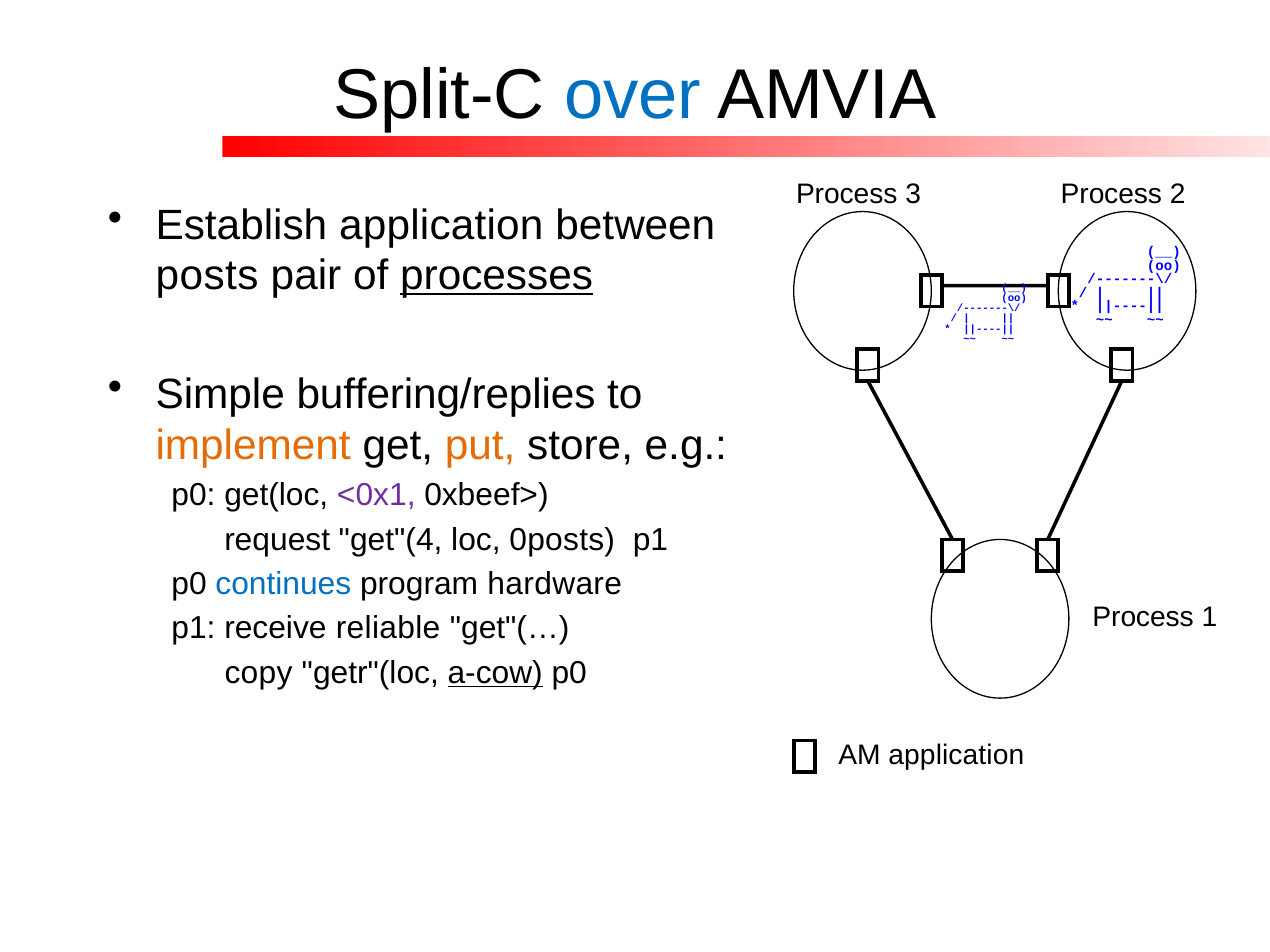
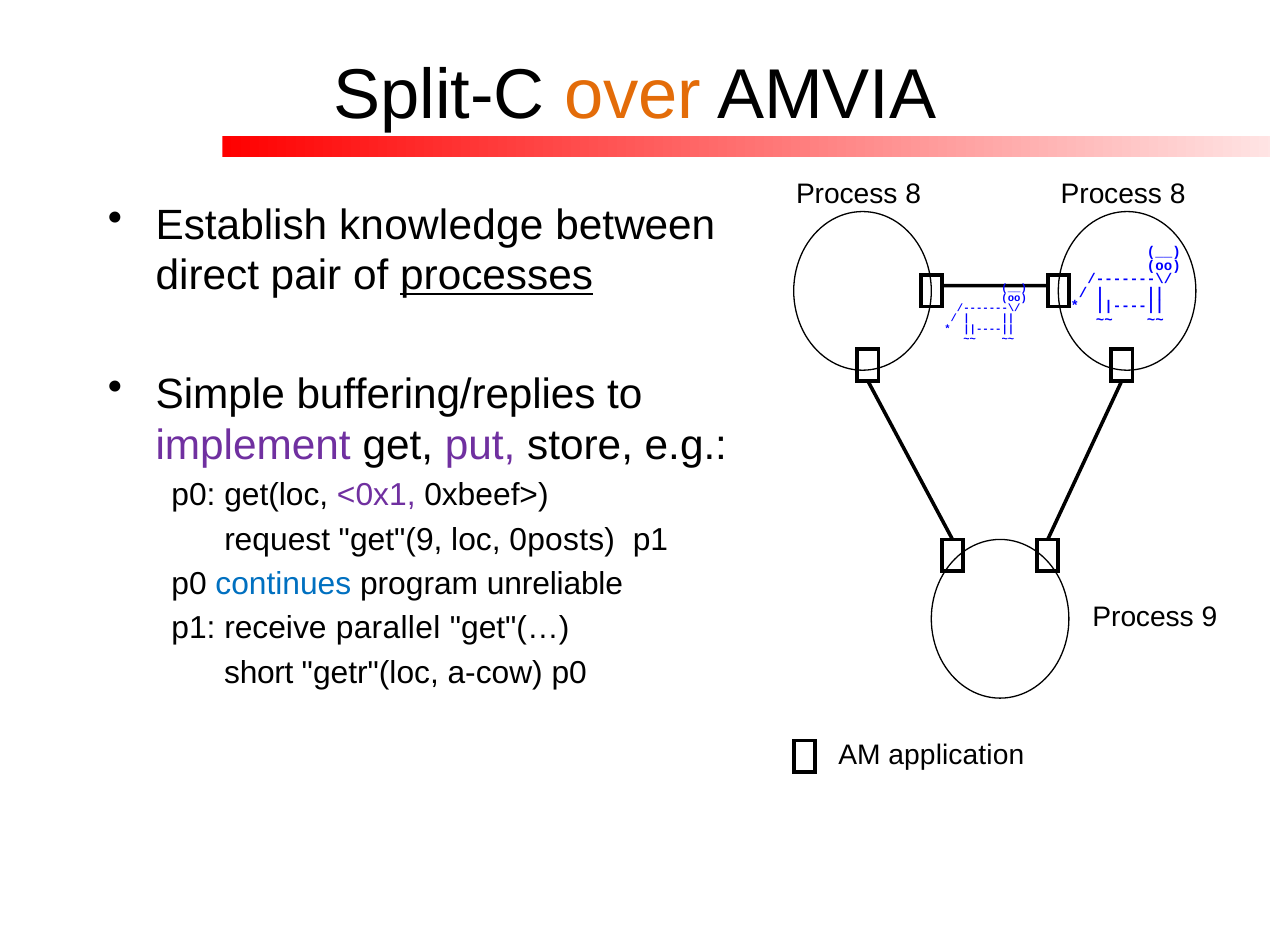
over colour: blue -> orange
3 at (913, 195): 3 -> 8
2 at (1178, 195): 2 -> 8
Establish application: application -> knowledge
posts: posts -> direct
implement colour: orange -> purple
put colour: orange -> purple
get"(4: get"(4 -> get"(9
hardware: hardware -> unreliable
1: 1 -> 9
reliable: reliable -> parallel
copy: copy -> short
a-cow underline: present -> none
